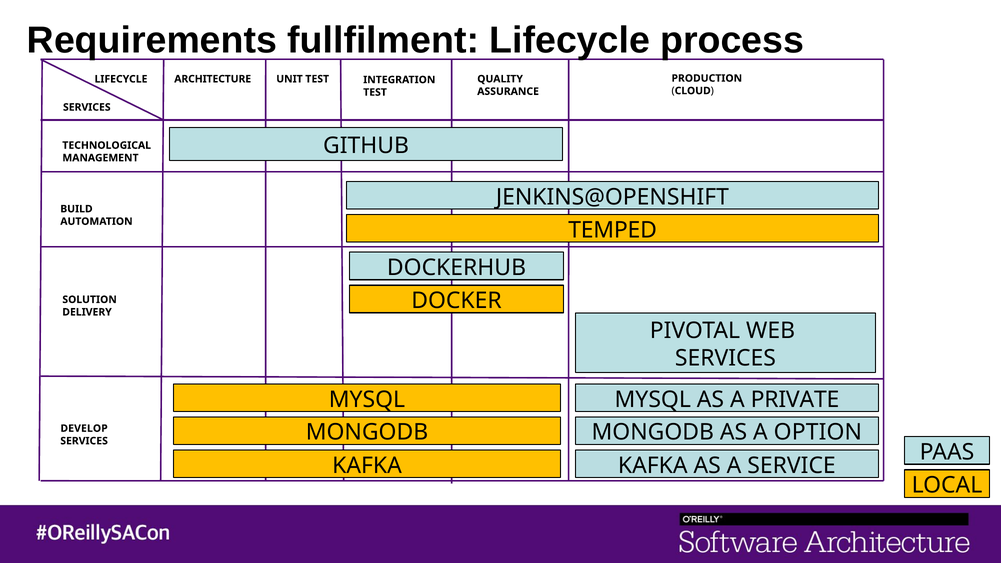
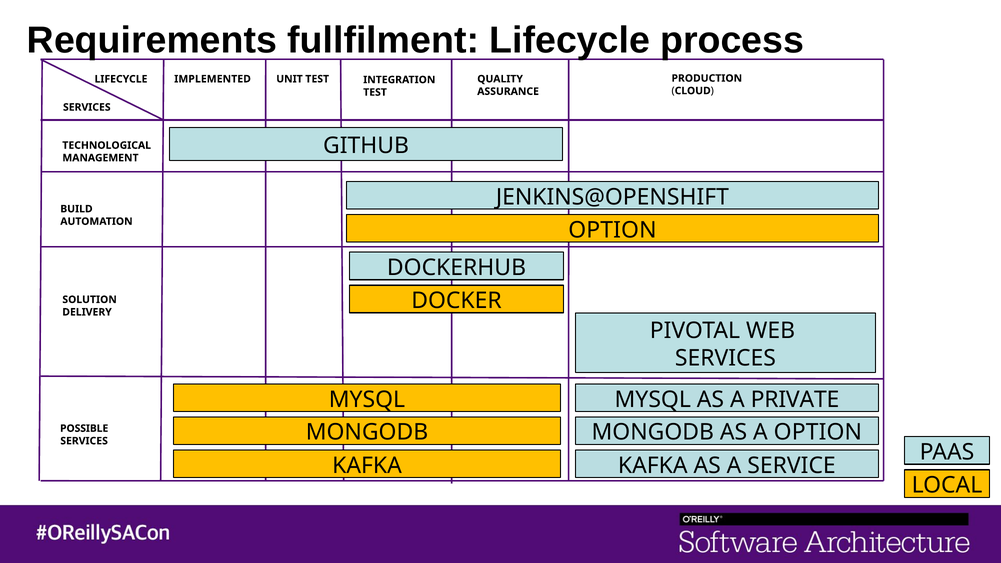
ARCHITECTURE: ARCHITECTURE -> IMPLEMENTED
TEMPED at (613, 230): TEMPED -> OPTION
DEVELOP: DEVELOP -> POSSIBLE
